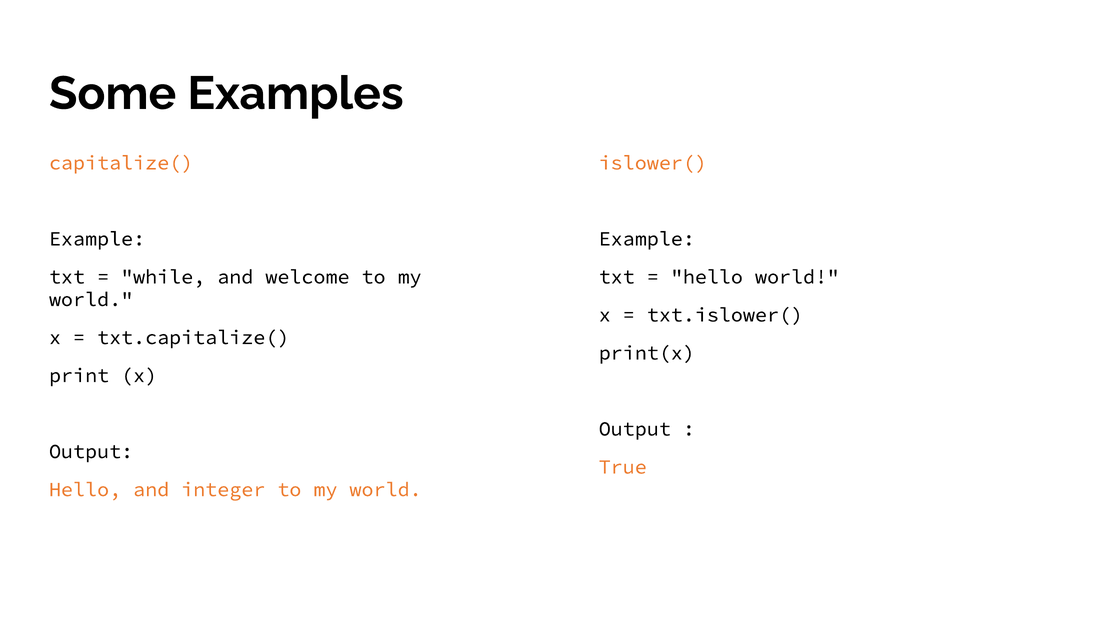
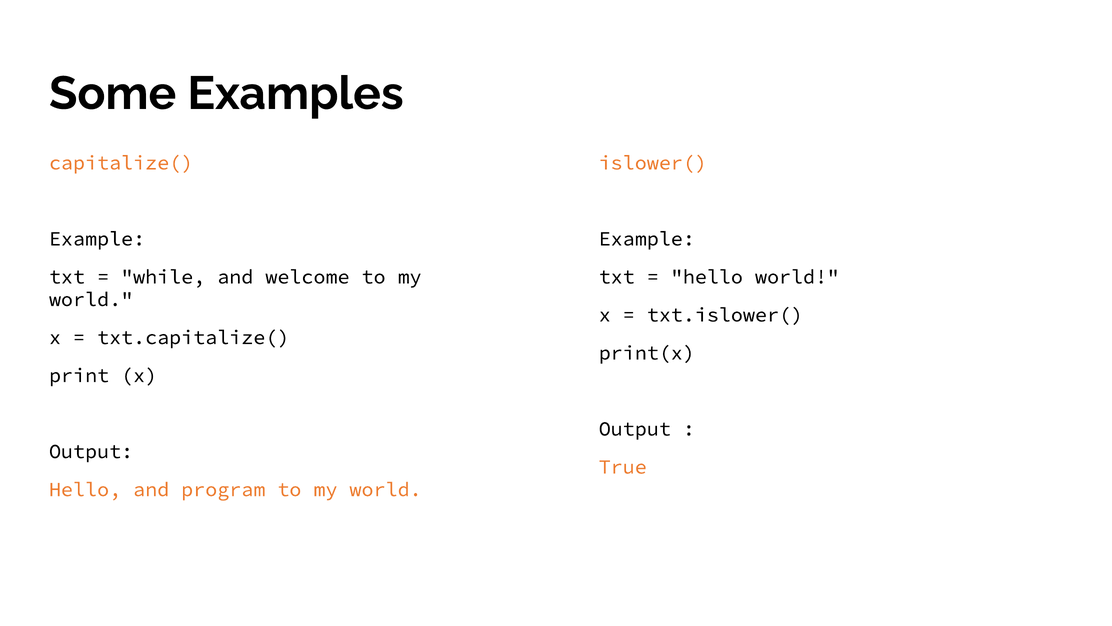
integer: integer -> program
